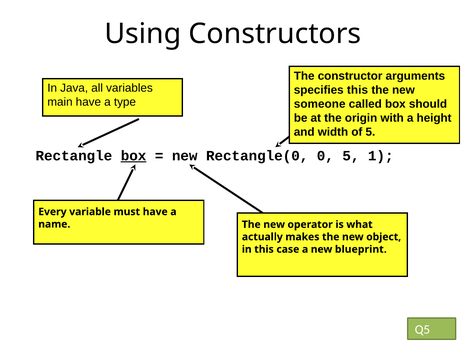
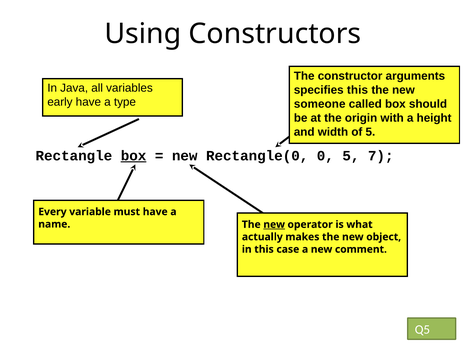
main: main -> early
1: 1 -> 7
new at (274, 225) underline: none -> present
blueprint: blueprint -> comment
